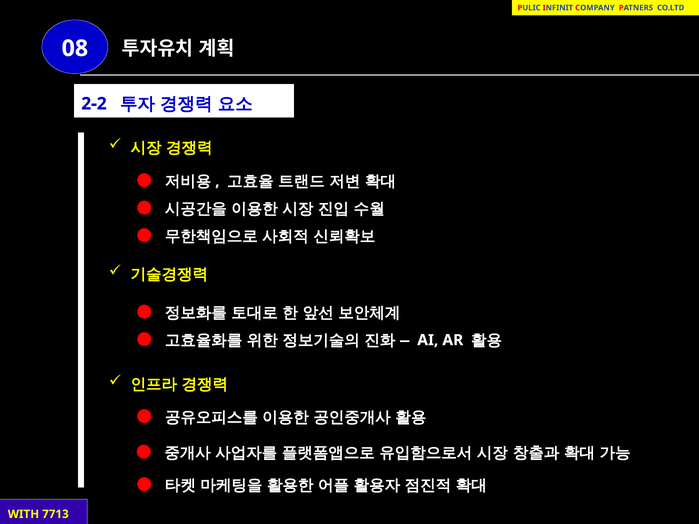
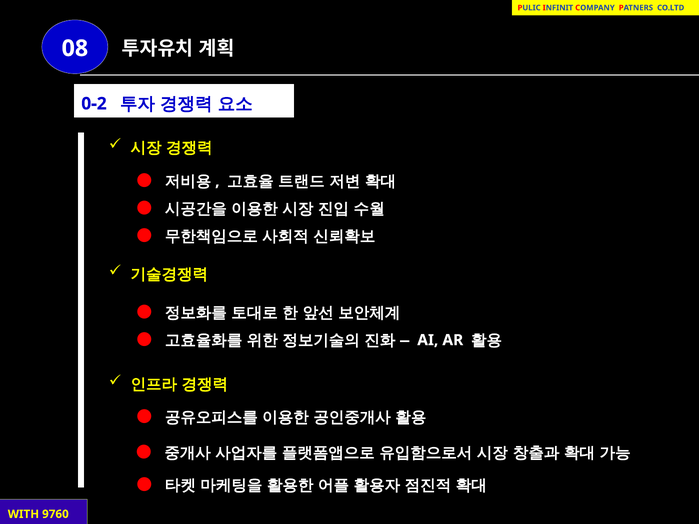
2-2: 2-2 -> 0-2
7713: 7713 -> 9760
